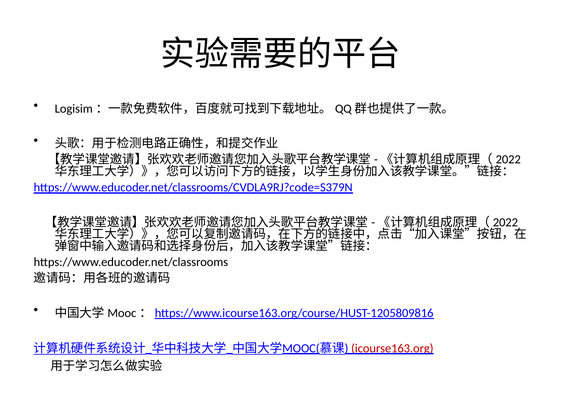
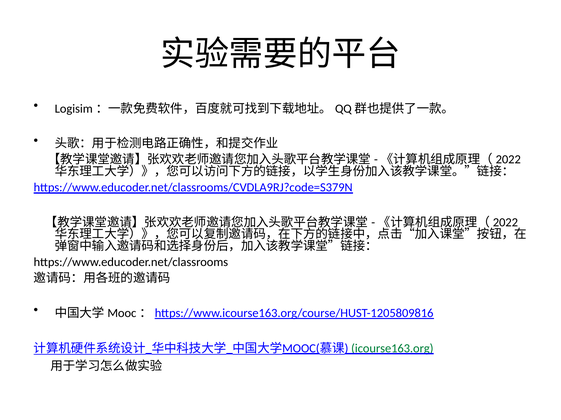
icourse163.org colour: red -> green
